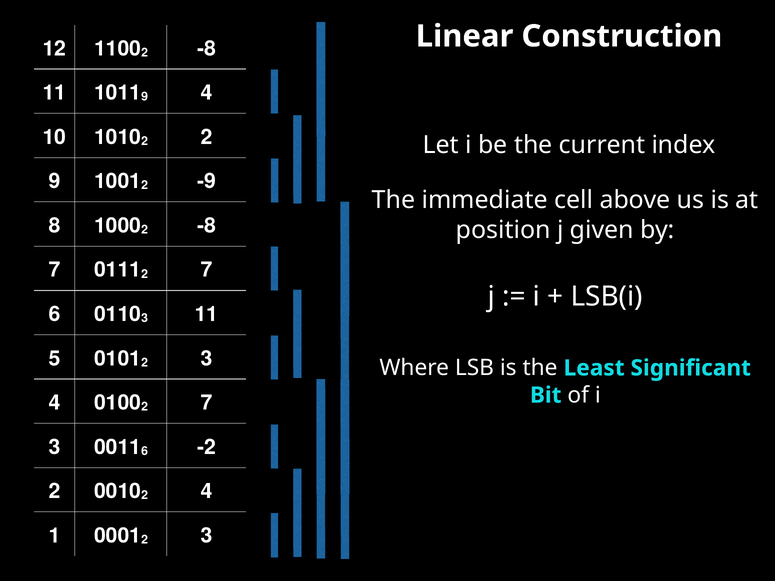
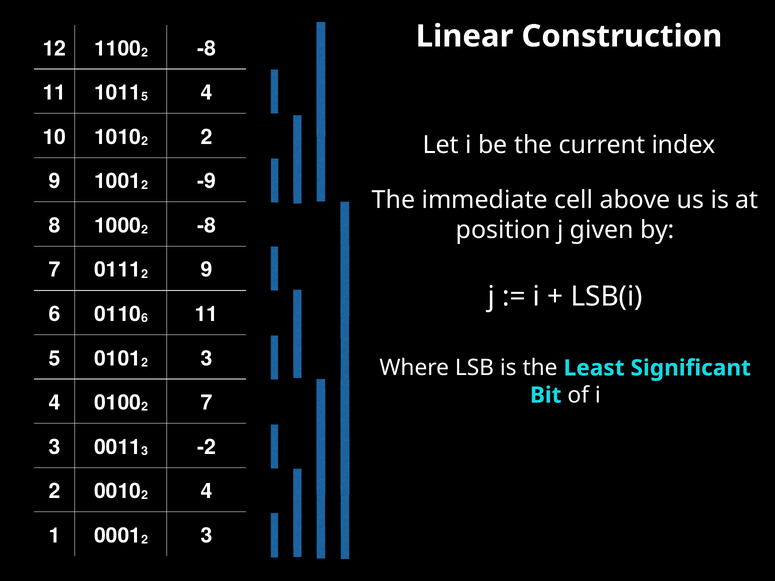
9 at (145, 97): 9 -> 5
7 at (206, 270): 7 -> 9
3 at (145, 318): 3 -> 6
6 at (145, 451): 6 -> 3
